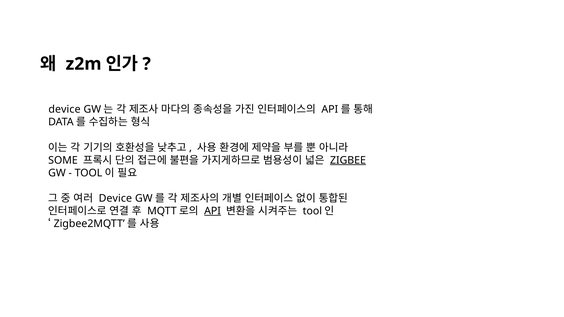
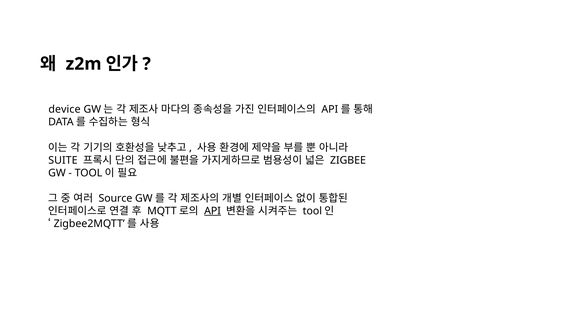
SOME: SOME -> SUITE
ZIGBEE underline: present -> none
Device at (115, 198): Device -> Source
